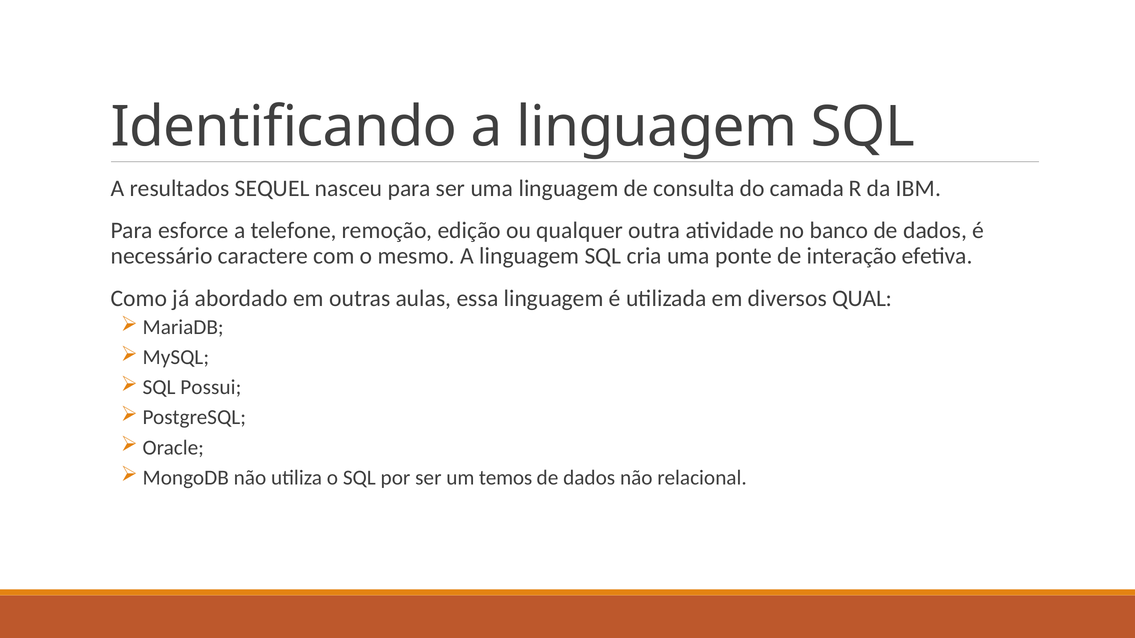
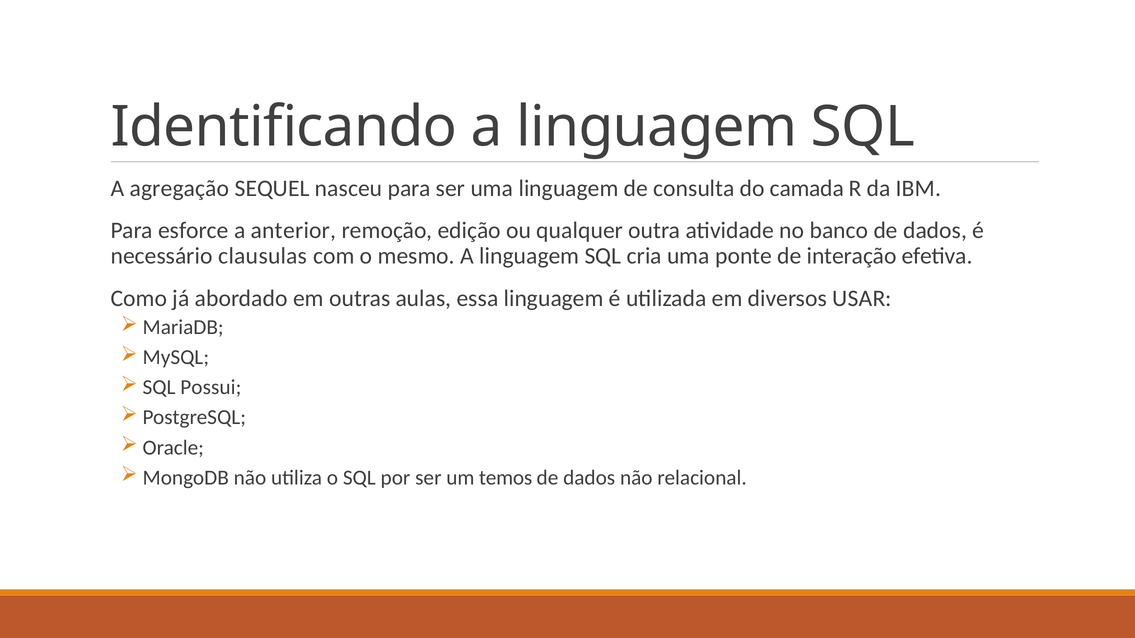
resultados: resultados -> agregação
telefone: telefone -> anterior
caractere: caractere -> clausulas
QUAL: QUAL -> USAR
